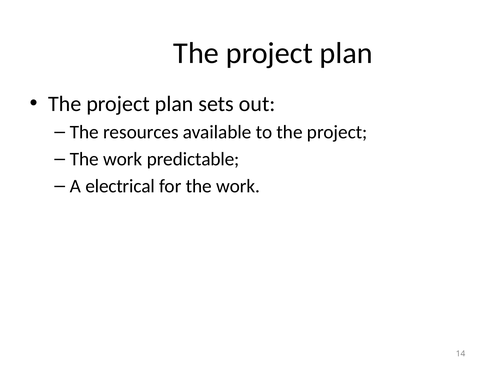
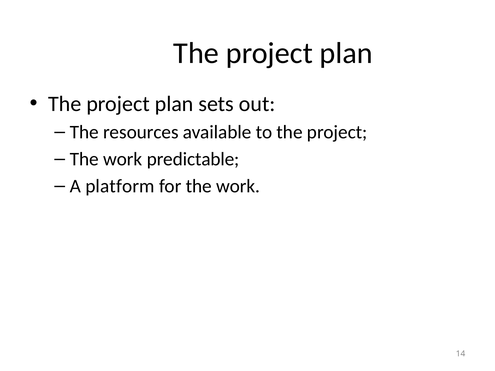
electrical: electrical -> platform
